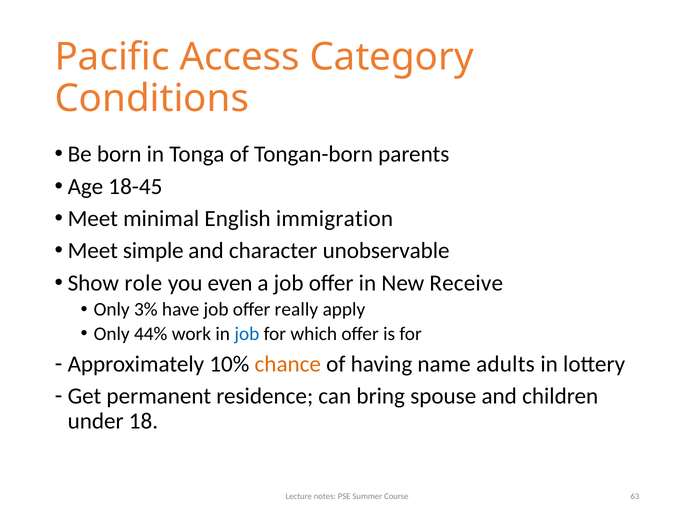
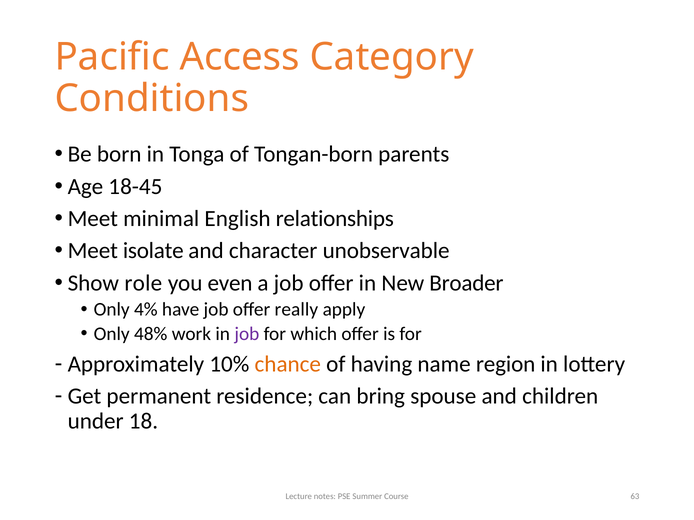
immigration: immigration -> relationships
simple: simple -> isolate
Receive: Receive -> Broader
3%: 3% -> 4%
44%: 44% -> 48%
job at (247, 334) colour: blue -> purple
adults: adults -> region
